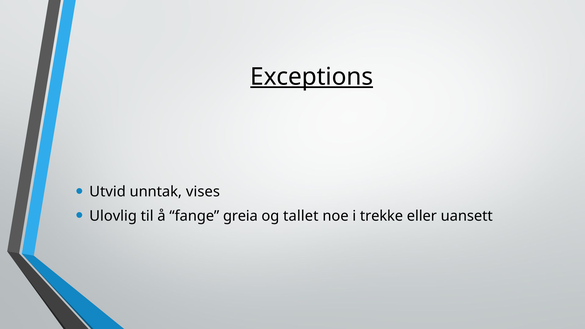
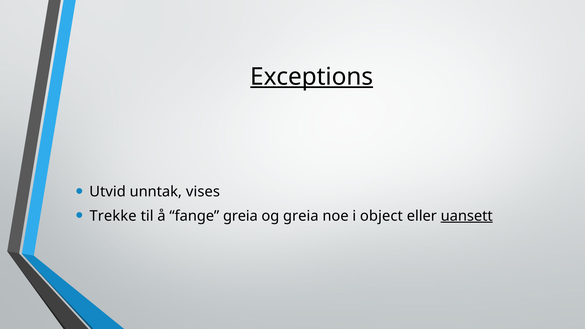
Ulovlig: Ulovlig -> Trekke
og tallet: tallet -> greia
trekke: trekke -> object
uansett underline: none -> present
